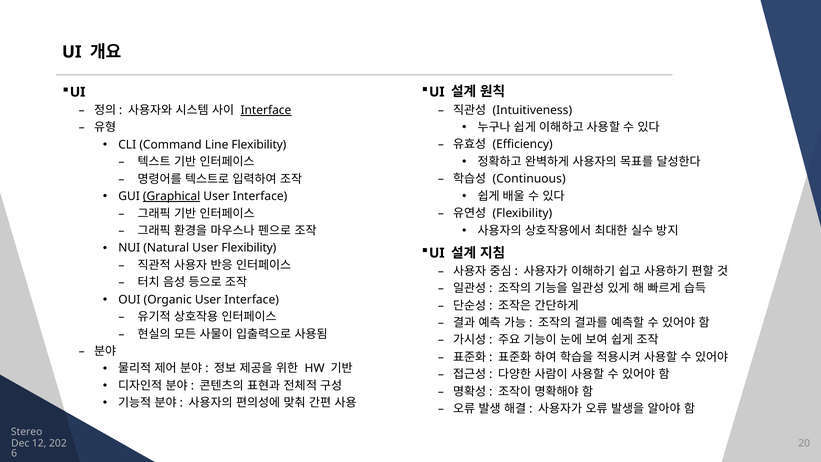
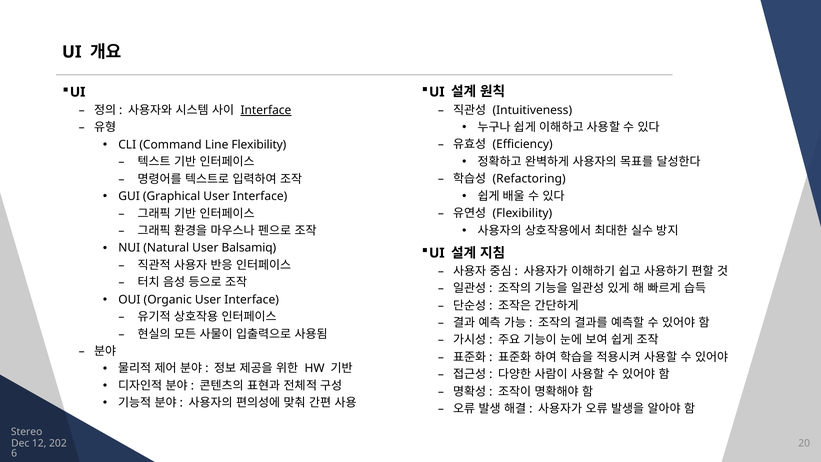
Continuous: Continuous -> Refactoring
Graphical underline: present -> none
User Flexibility: Flexibility -> Balsamiq
